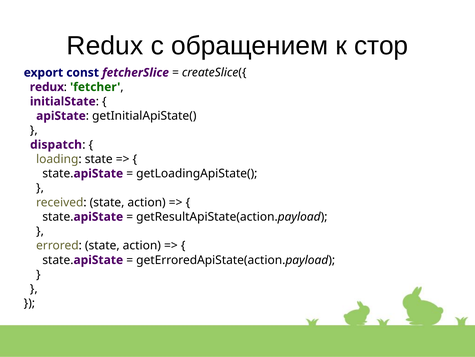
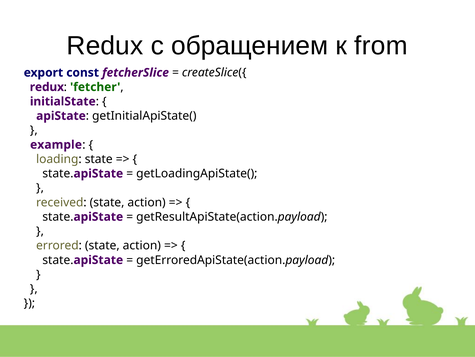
стор: стор -> from
dispatch: dispatch -> example
